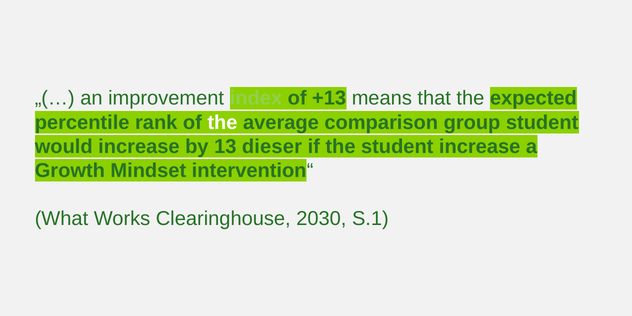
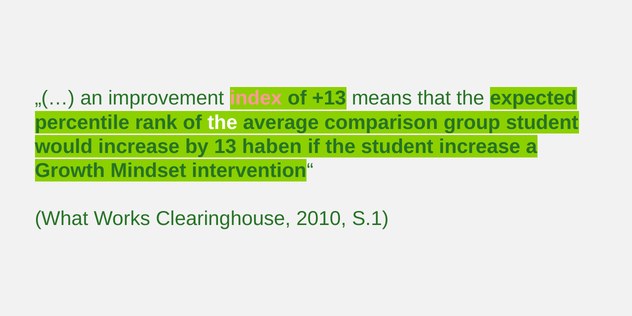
index colour: light green -> pink
dieser: dieser -> haben
2030: 2030 -> 2010
